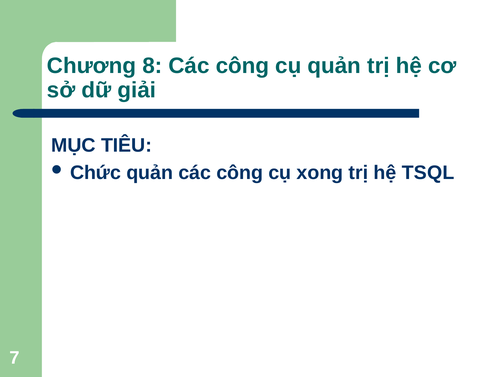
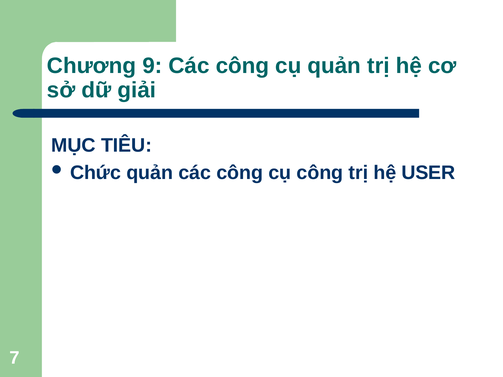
8: 8 -> 9
cụ xong: xong -> công
TSQL: TSQL -> USER
